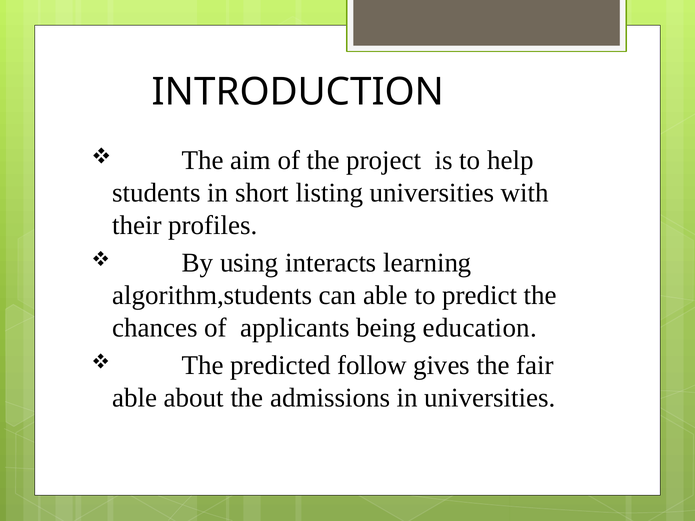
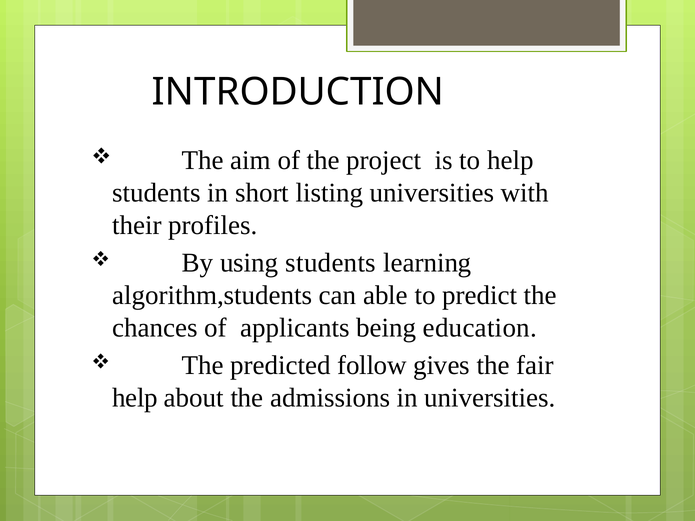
using interacts: interacts -> students
able at (135, 398): able -> help
